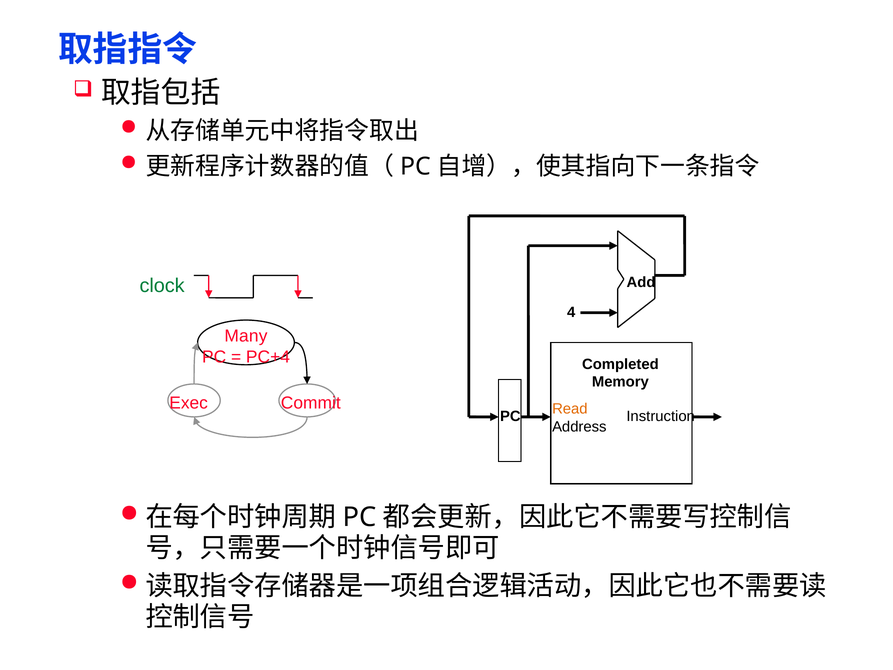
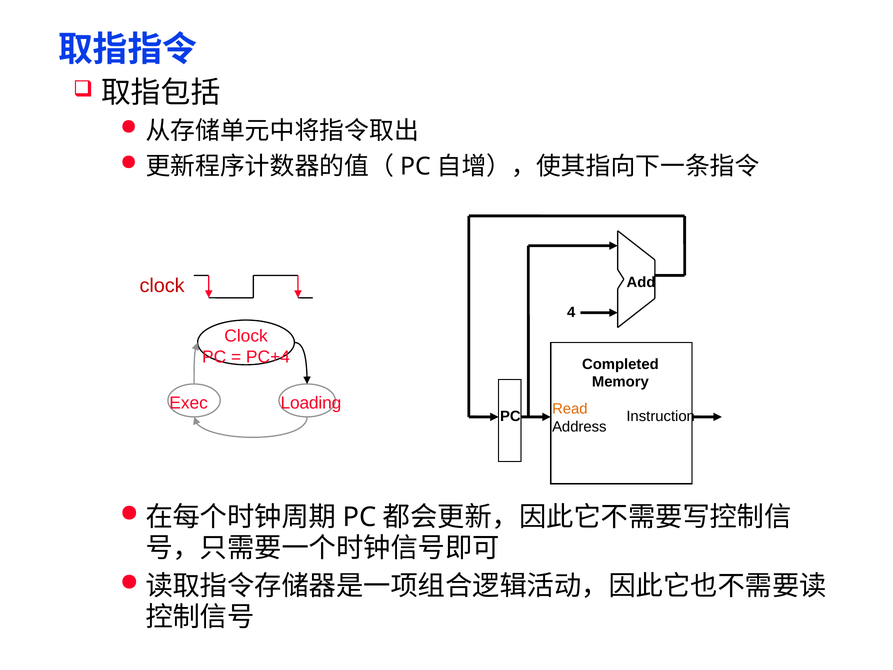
clock at (162, 286) colour: green -> red
Many at (246, 336): Many -> Clock
Commit: Commit -> Loading
